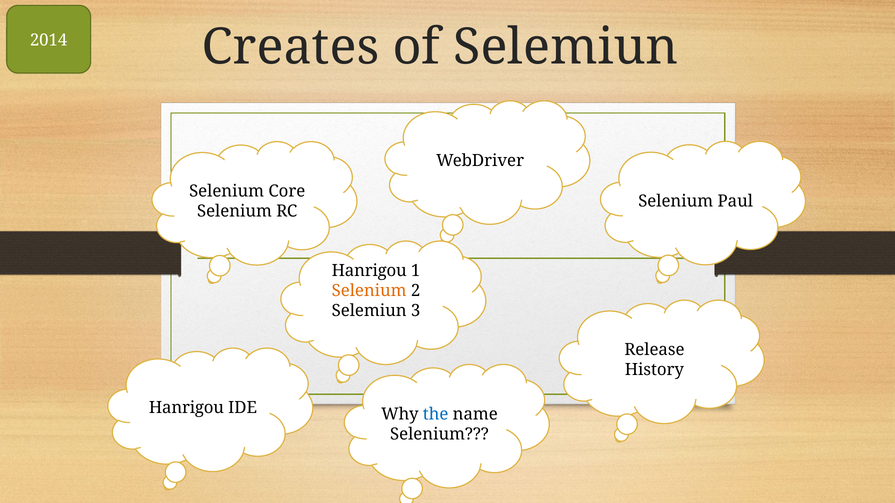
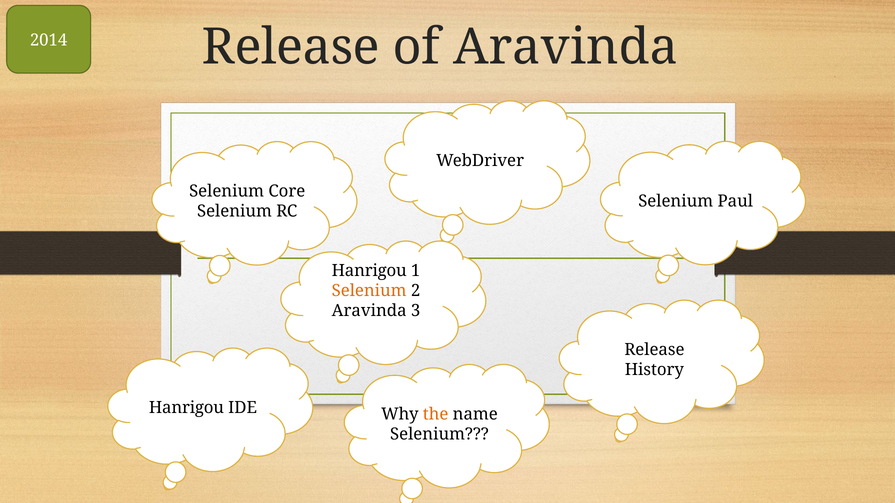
Creates at (291, 47): Creates -> Release
of Selemiun: Selemiun -> Aravinda
Selemiun at (369, 311): Selemiun -> Aravinda
the colour: blue -> orange
